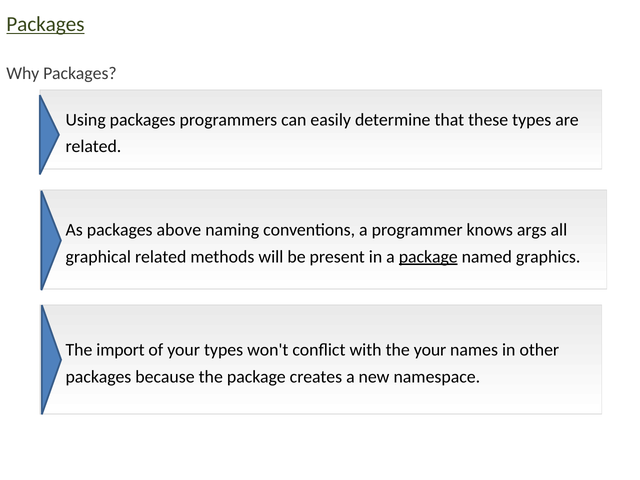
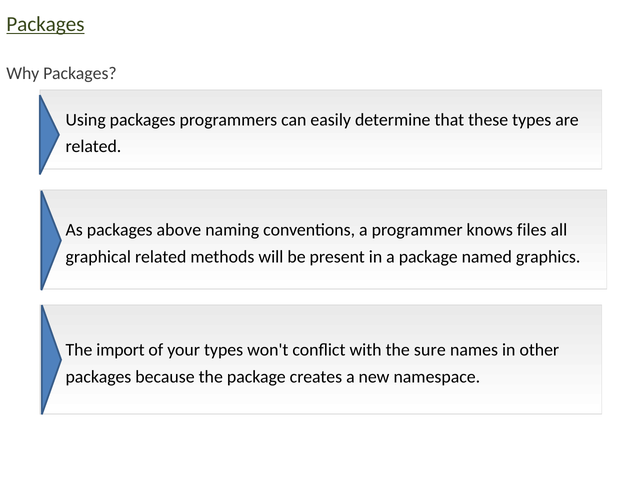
args: args -> files
package at (428, 257) underline: present -> none
the your: your -> sure
